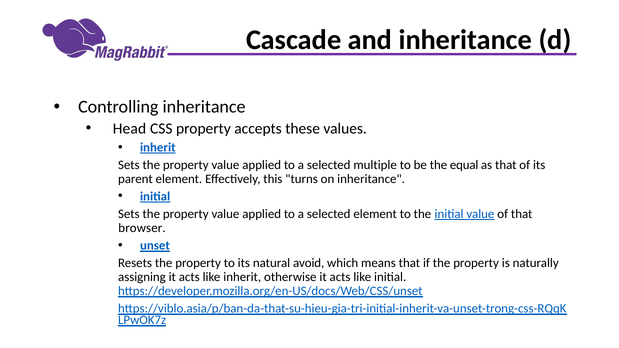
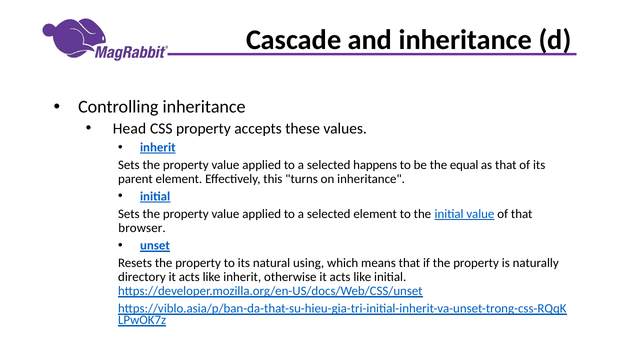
multiple: multiple -> happens
avoid: avoid -> using
assigning: assigning -> directory
